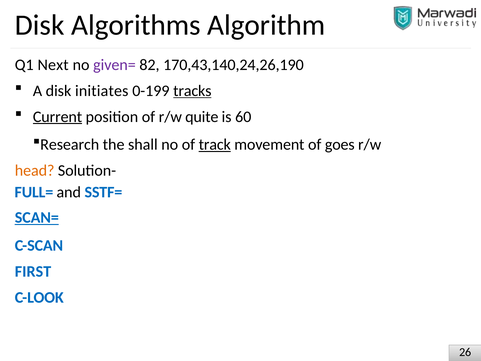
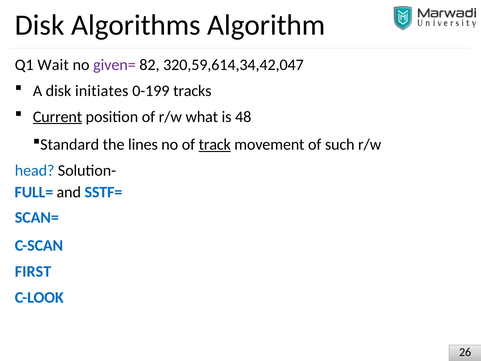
Next: Next -> Wait
170,43,140,24,26,190: 170,43,140,24,26,190 -> 320,59,614,34,42,047
tracks underline: present -> none
quite: quite -> what
60: 60 -> 48
Research: Research -> Standard
shall: shall -> lines
goes: goes -> such
head colour: orange -> blue
SCAN= underline: present -> none
